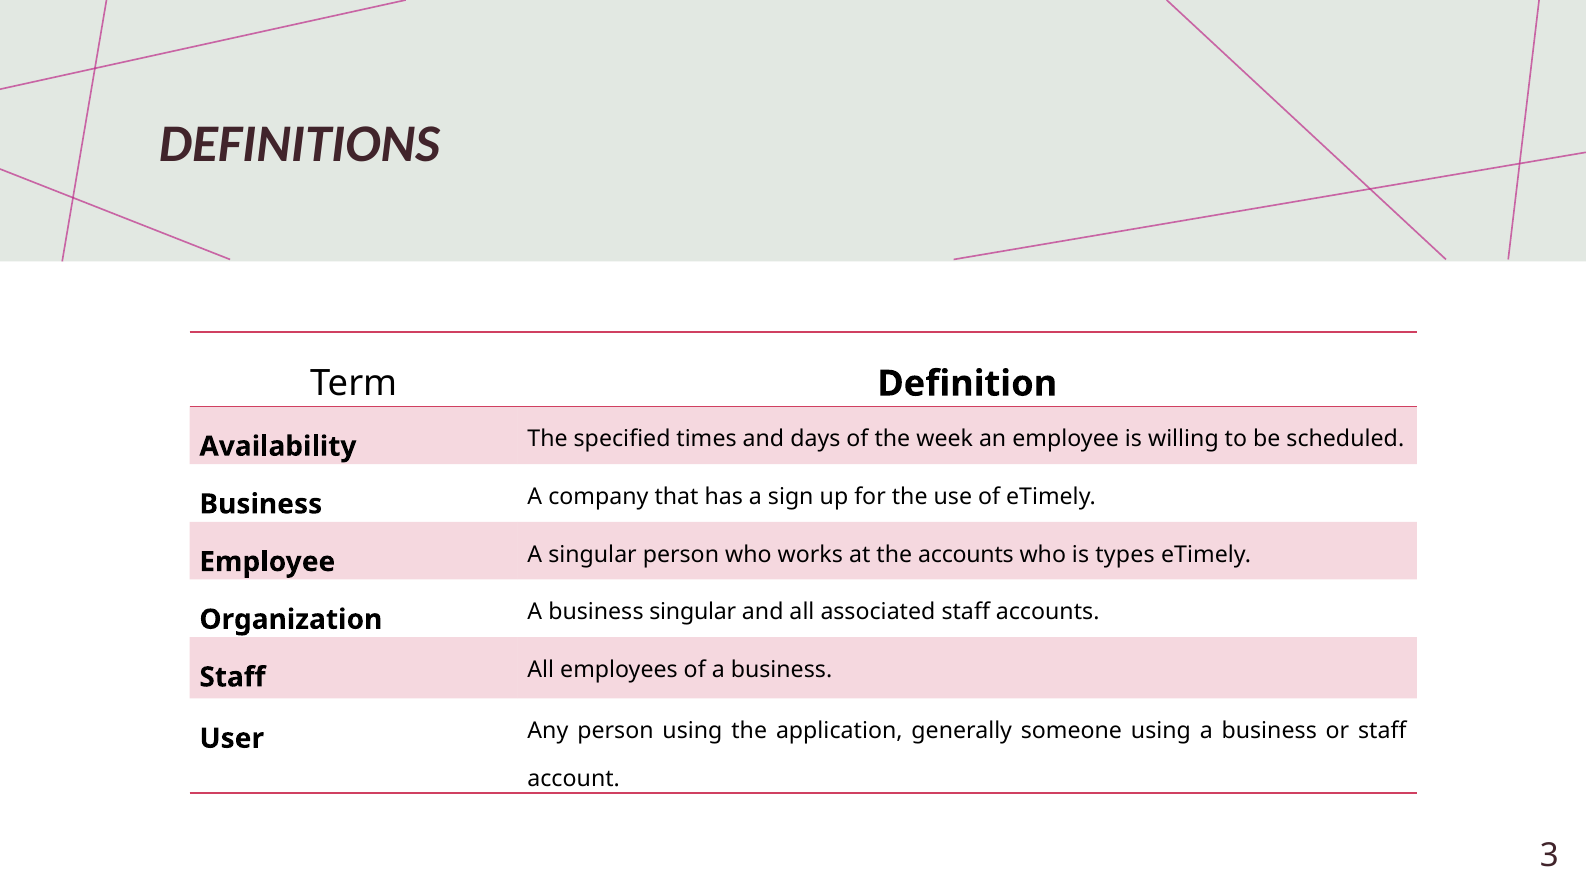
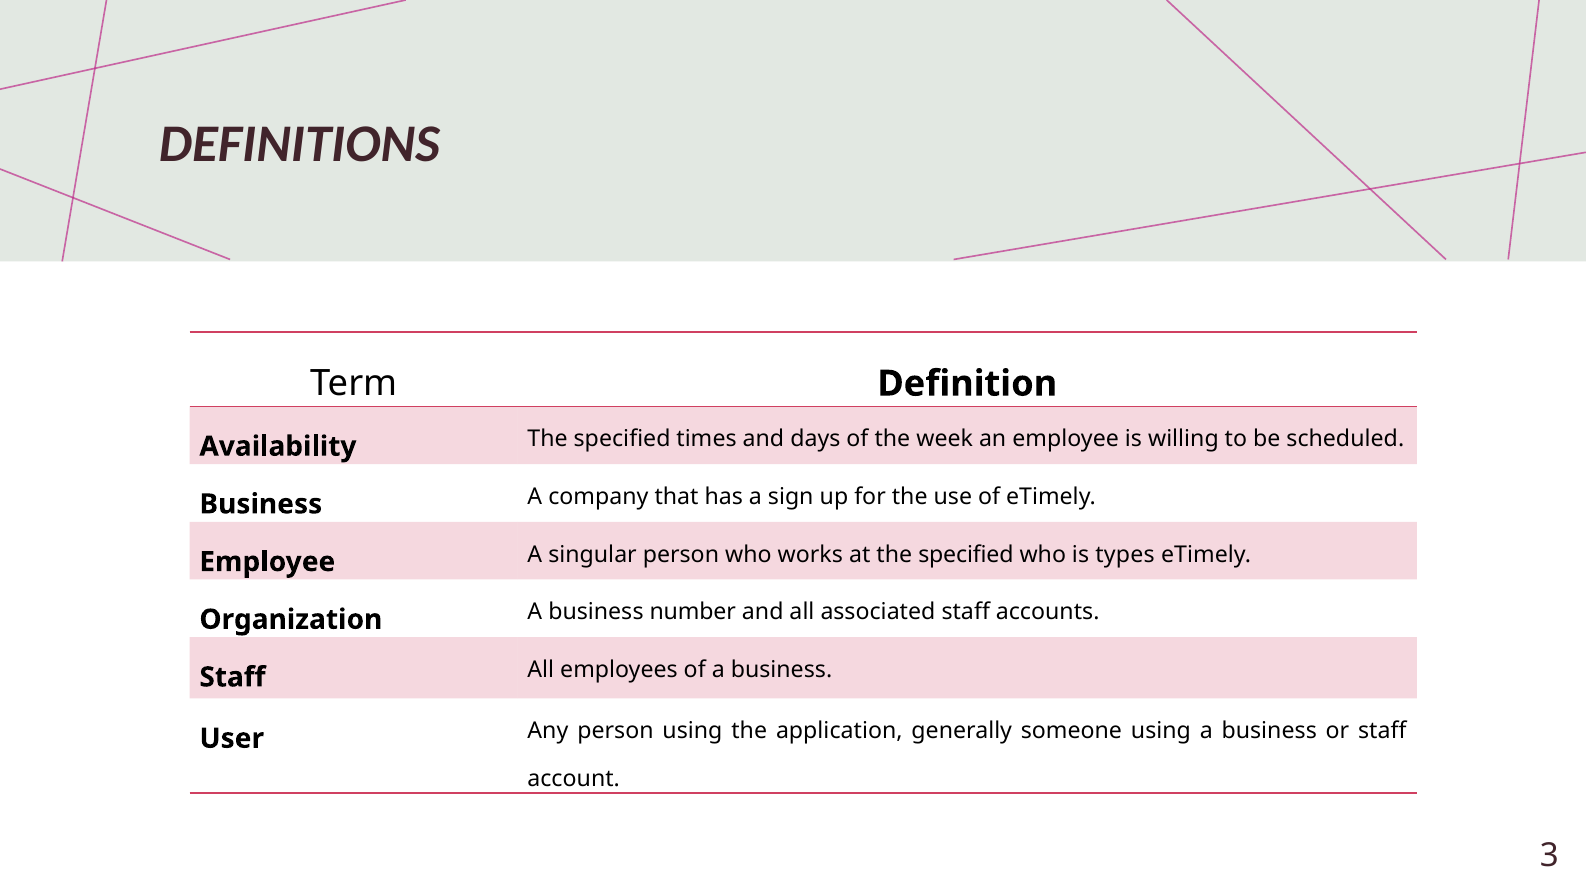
at the accounts: accounts -> specified
business singular: singular -> number
